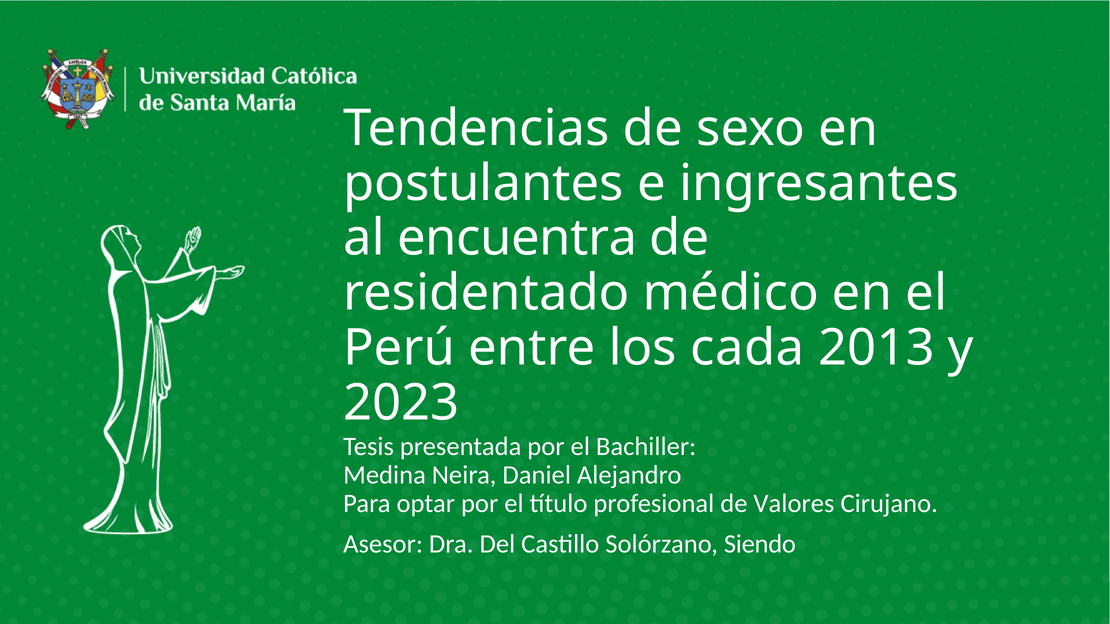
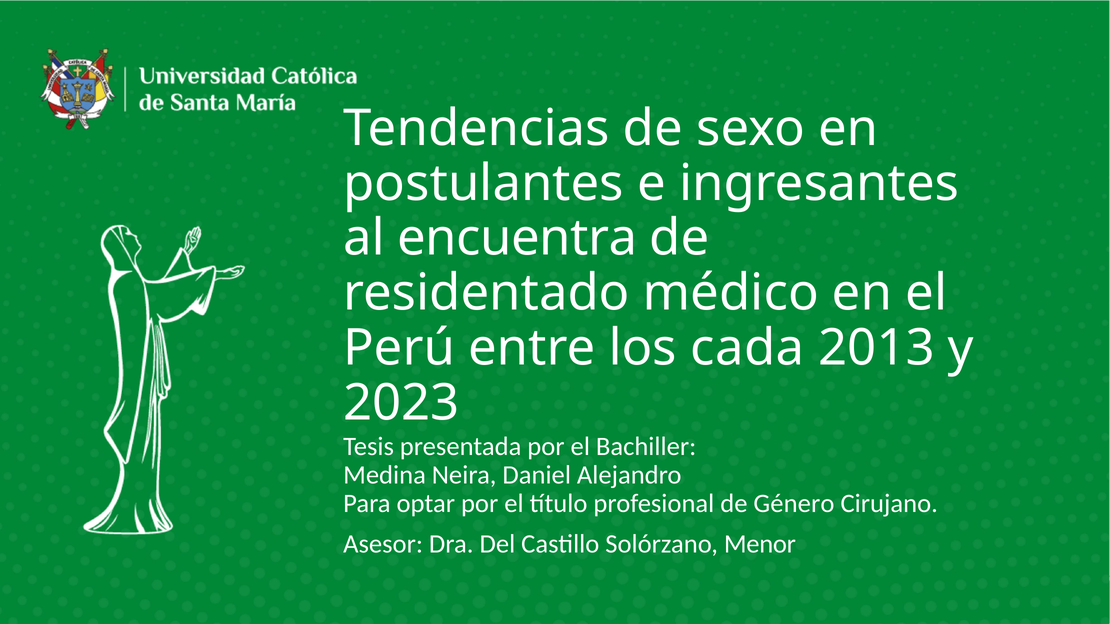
Valores: Valores -> Género
Siendo: Siendo -> Menor
